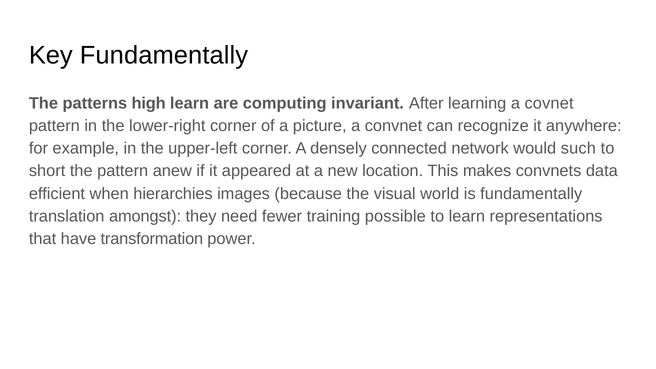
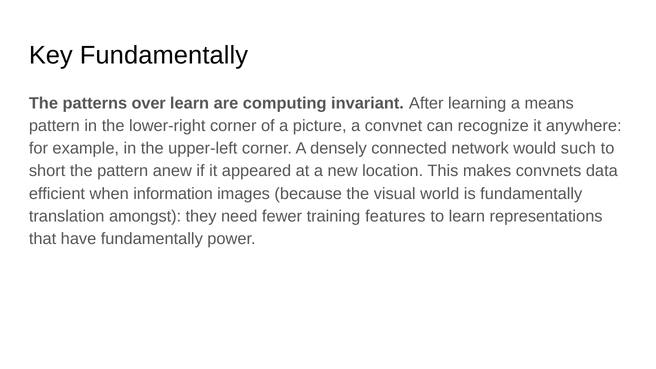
high: high -> over
covnet: covnet -> means
hierarchies: hierarchies -> information
possible: possible -> features
have transformation: transformation -> fundamentally
